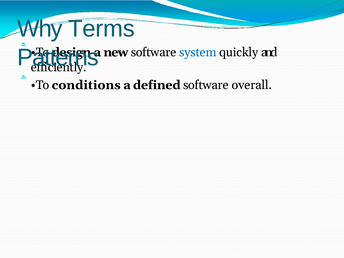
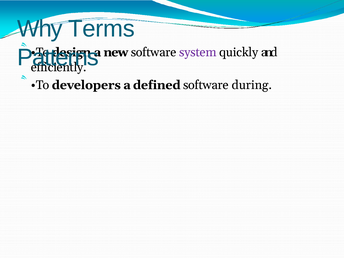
system colour: blue -> purple
conditions: conditions -> developers
overall: overall -> during
